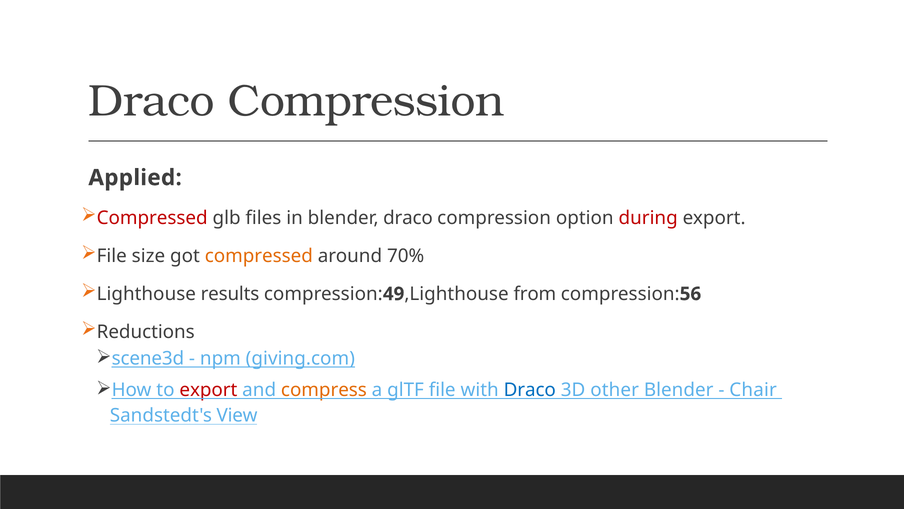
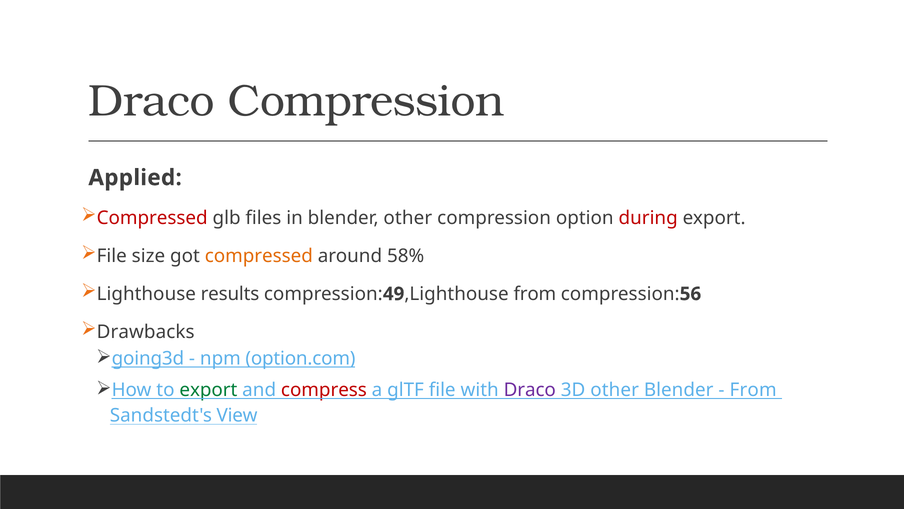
blender draco: draco -> other
70%: 70% -> 58%
Reductions: Reductions -> Drawbacks
scene3d: scene3d -> going3d
giving.com: giving.com -> option.com
export at (208, 389) colour: red -> green
compress colour: orange -> red
Draco at (530, 389) colour: blue -> purple
Chair at (753, 389): Chair -> From
